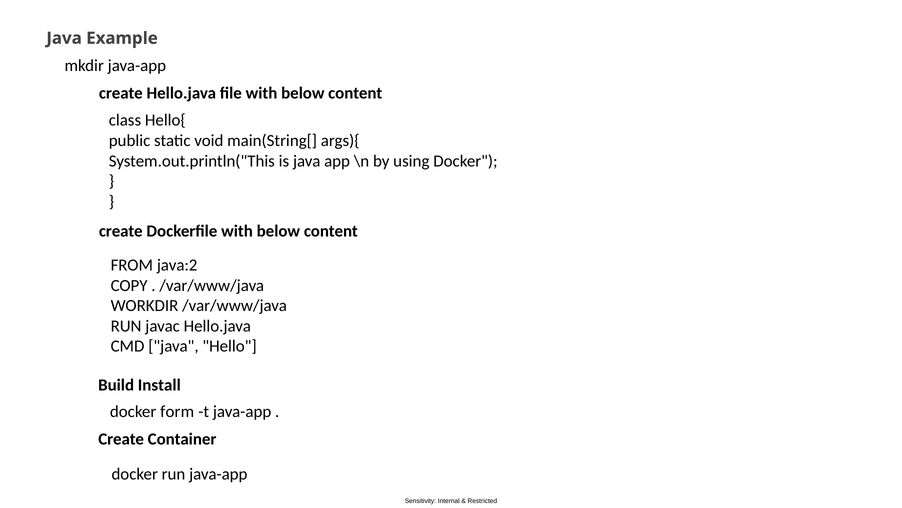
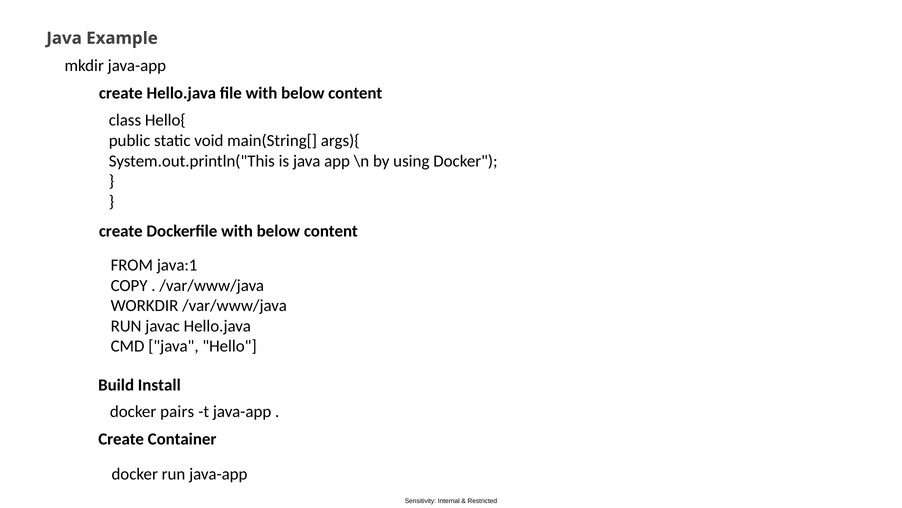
java:2: java:2 -> java:1
form: form -> pairs
